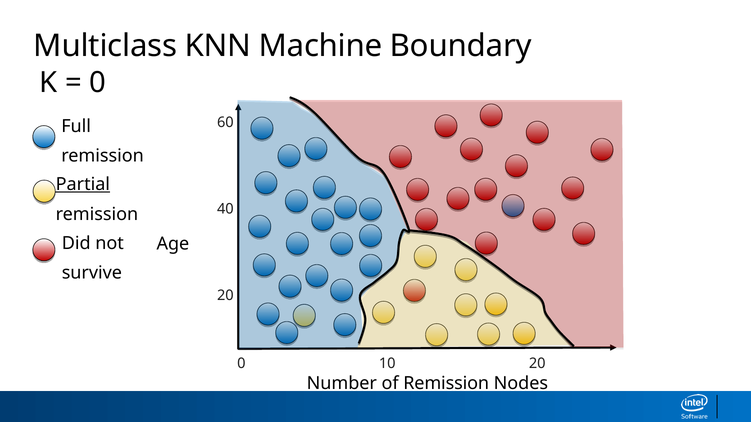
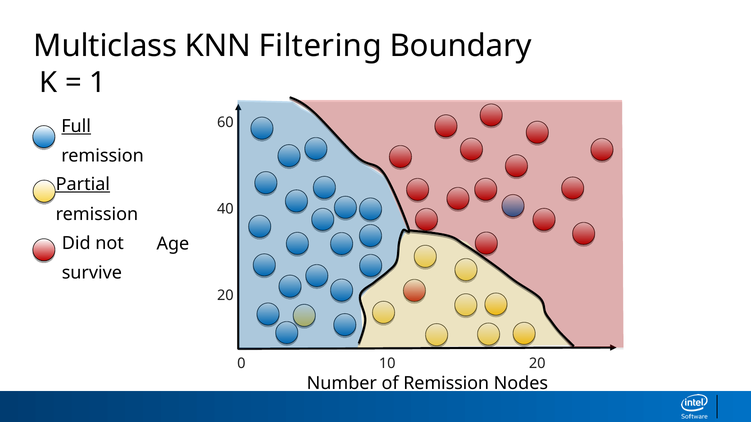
Machine: Machine -> Filtering
0 at (98, 83): 0 -> 1
Full underline: none -> present
